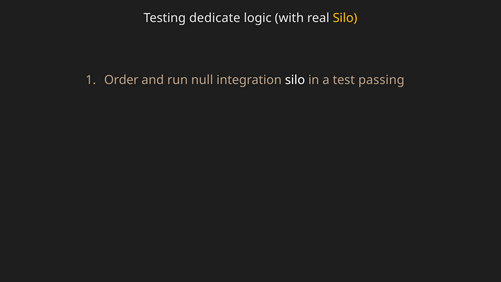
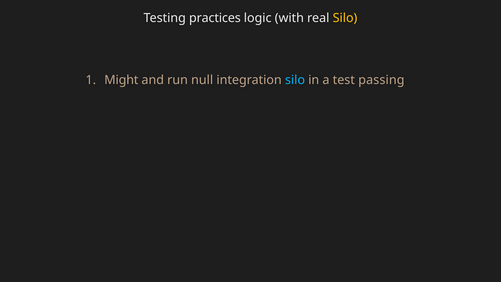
dedicate: dedicate -> practices
Order: Order -> Might
silo at (295, 80) colour: white -> light blue
